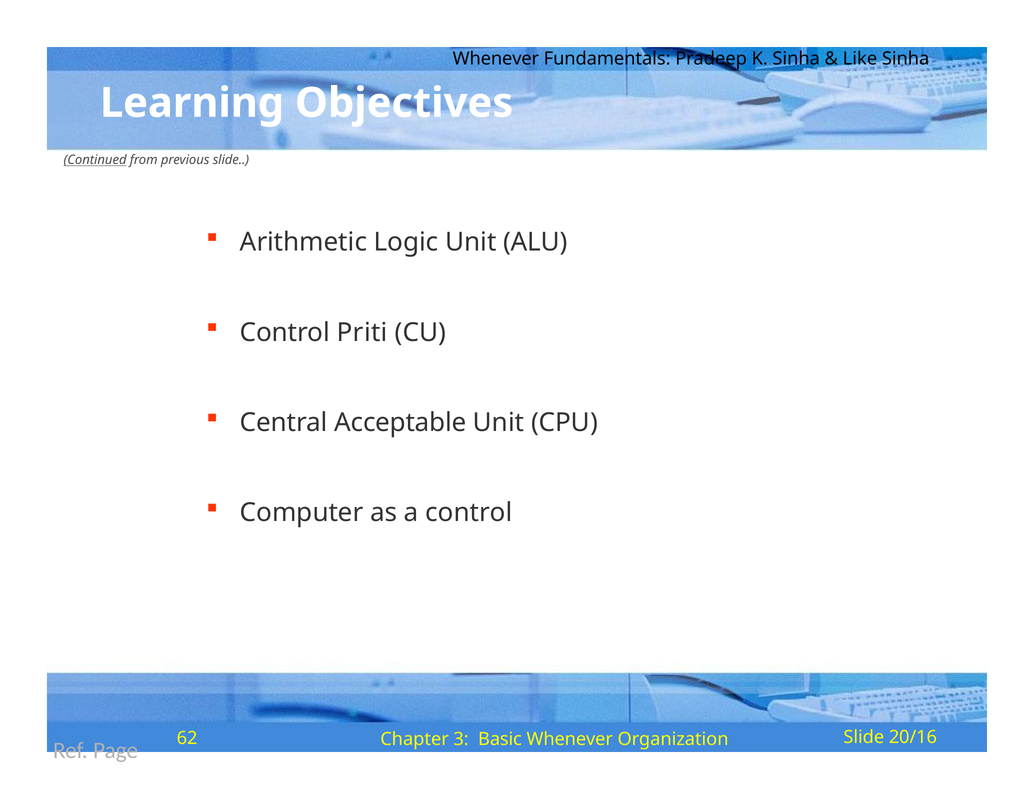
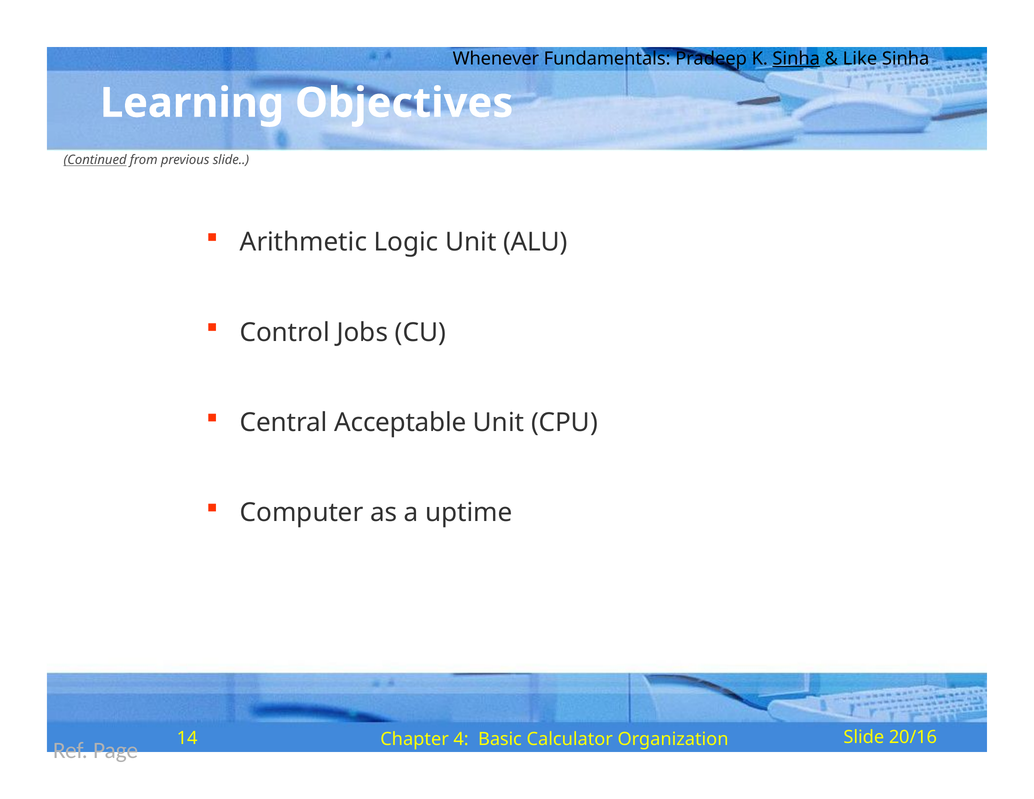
Sinha at (796, 59) underline: none -> present
Priti: Priti -> Jobs
a control: control -> uptime
62: 62 -> 14
3: 3 -> 4
Basic Whenever: Whenever -> Calculator
